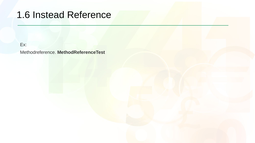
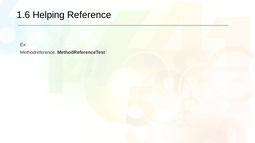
Instead: Instead -> Helping
